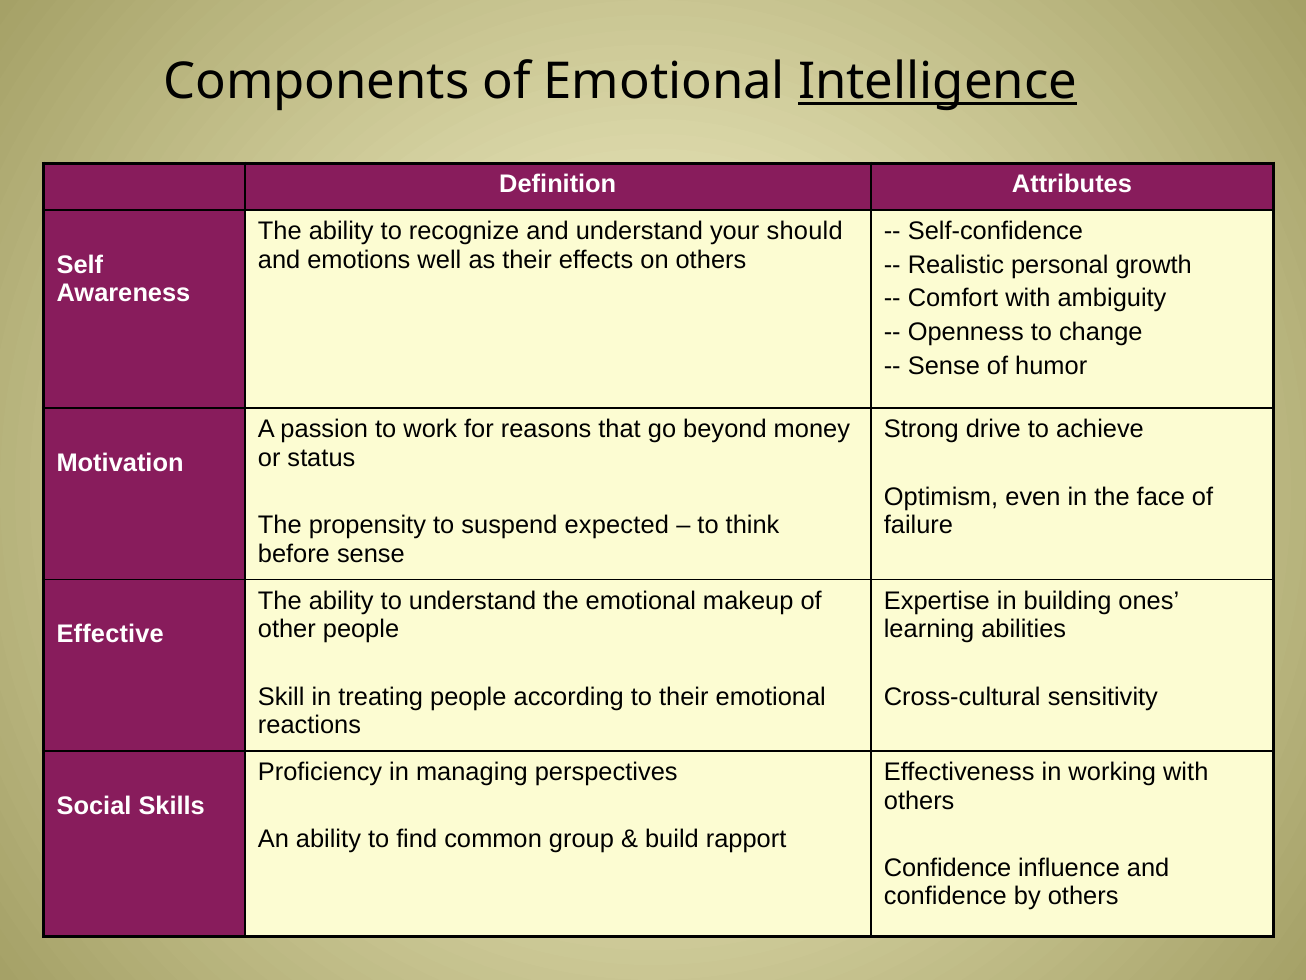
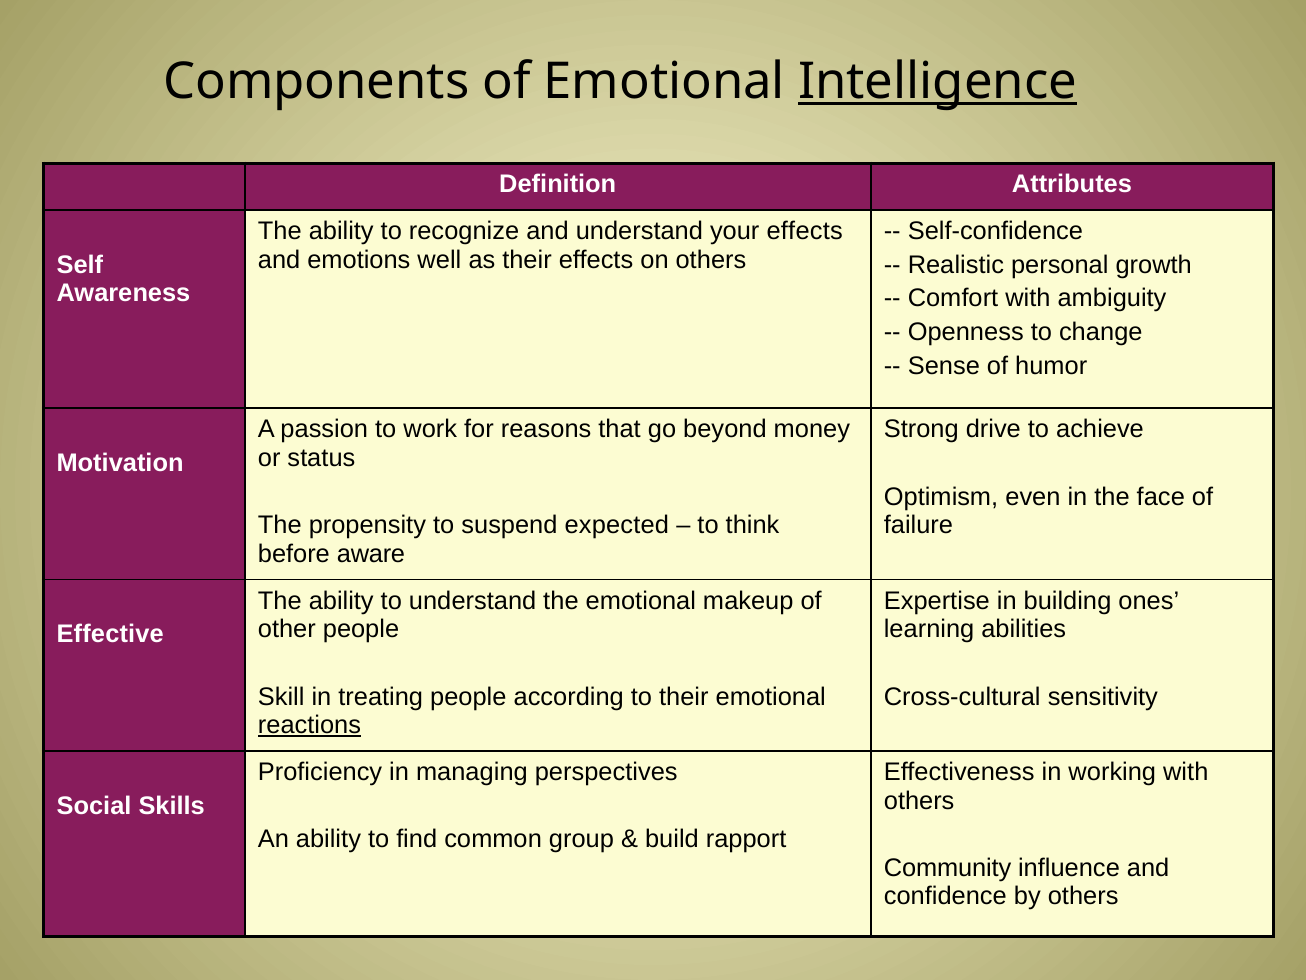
your should: should -> effects
before sense: sense -> aware
reactions underline: none -> present
Confidence at (948, 868): Confidence -> Community
